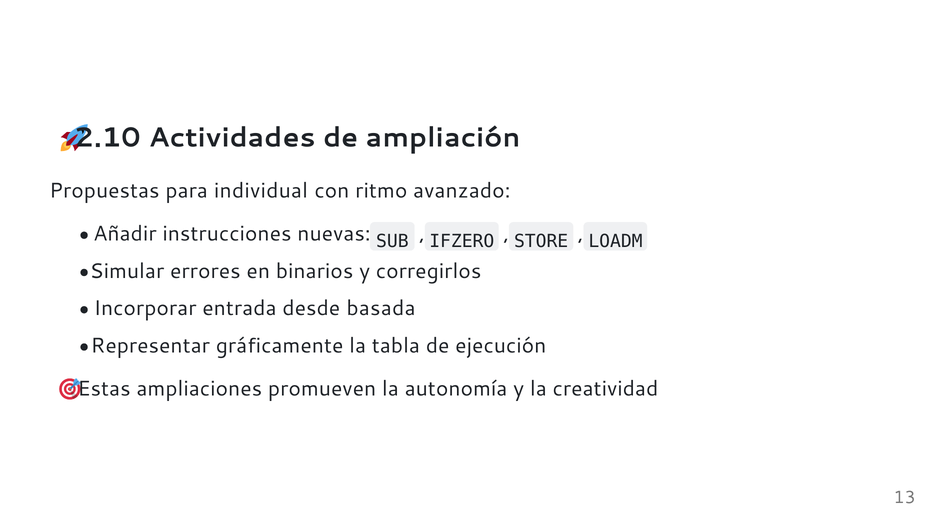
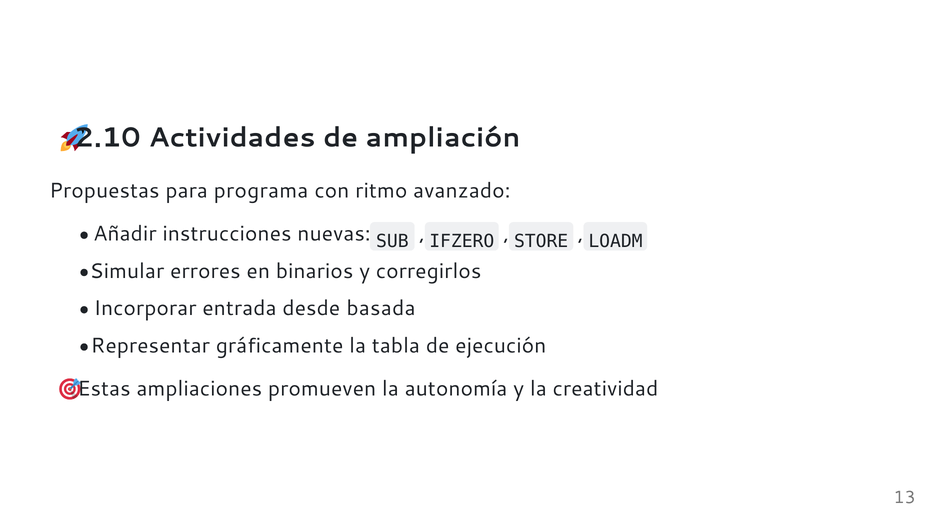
individual: individual -> programa
